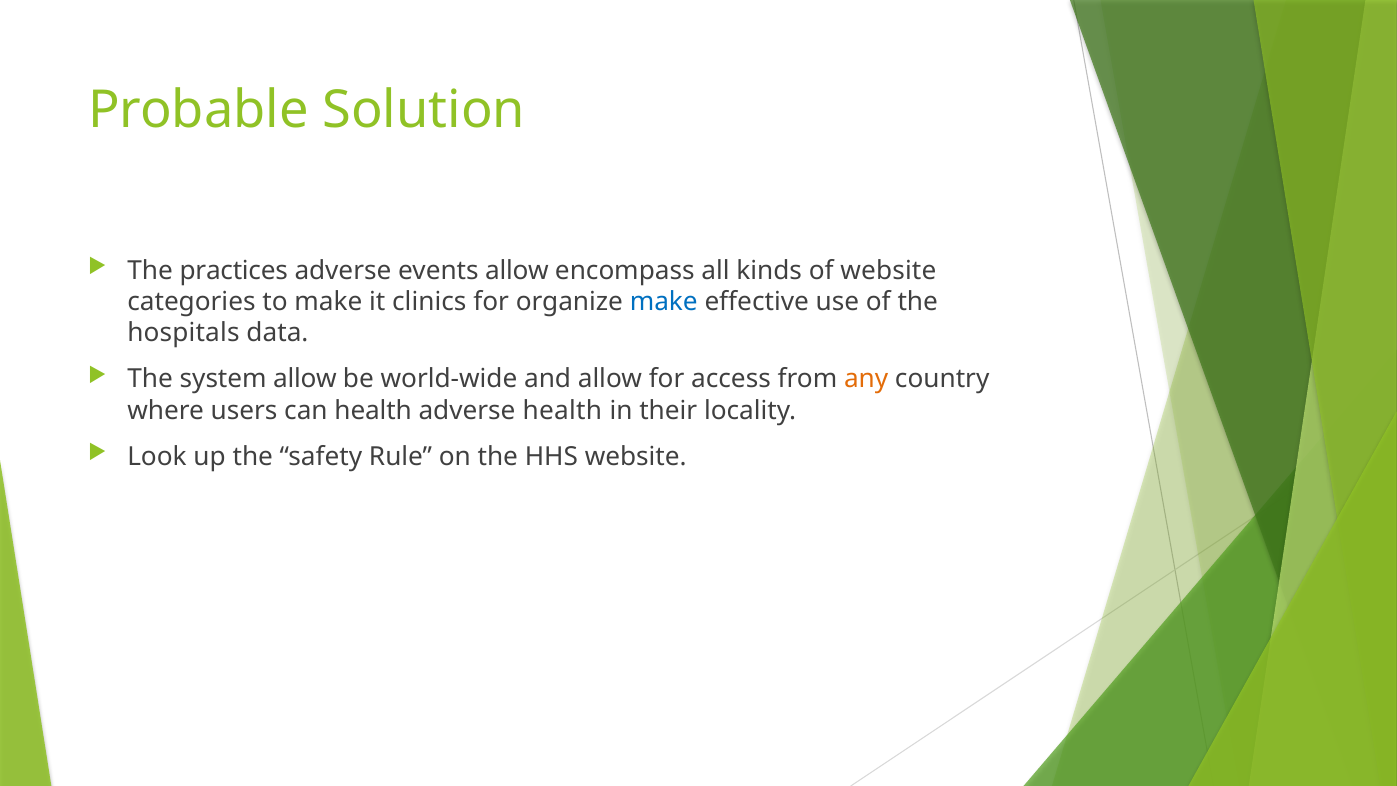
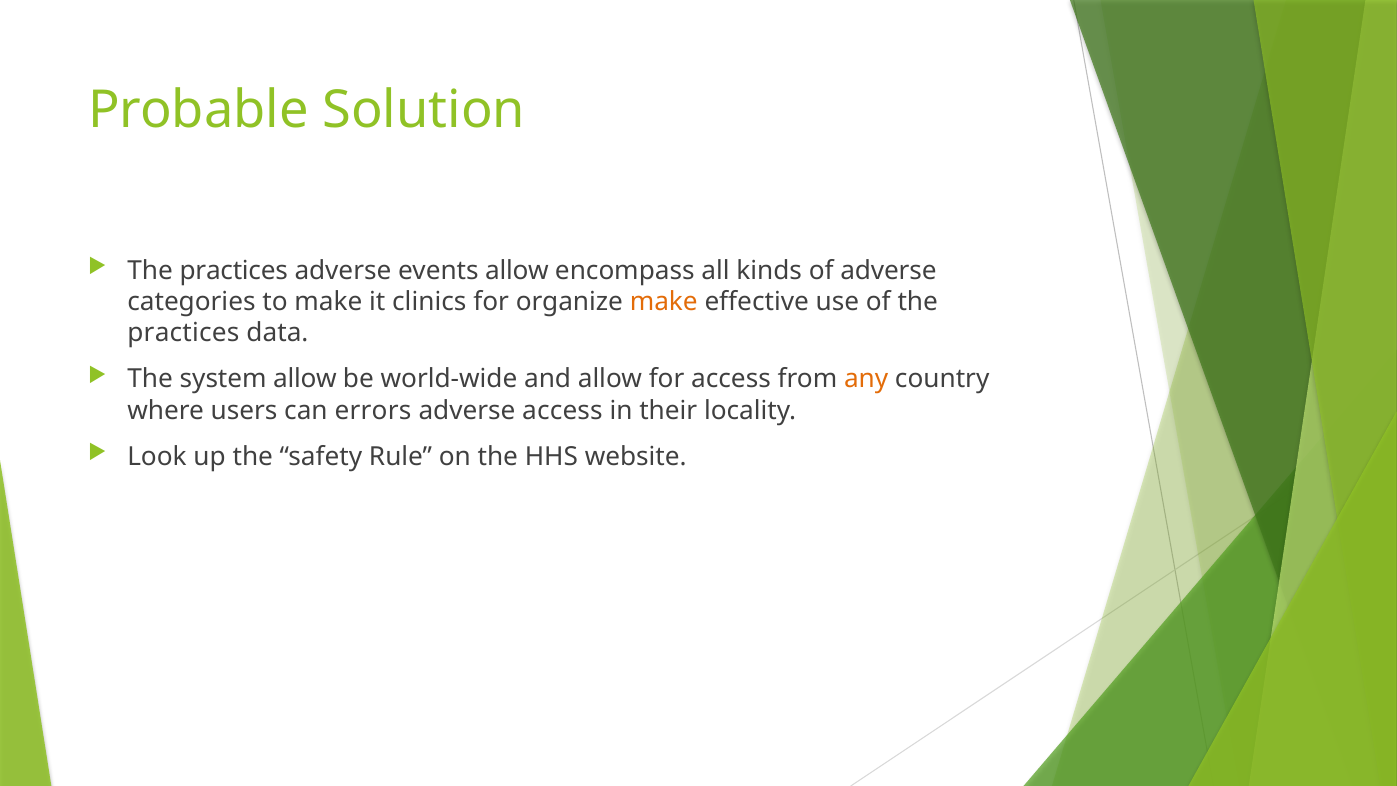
of website: website -> adverse
make at (664, 302) colour: blue -> orange
hospitals at (183, 333): hospitals -> practices
can health: health -> errors
adverse health: health -> access
